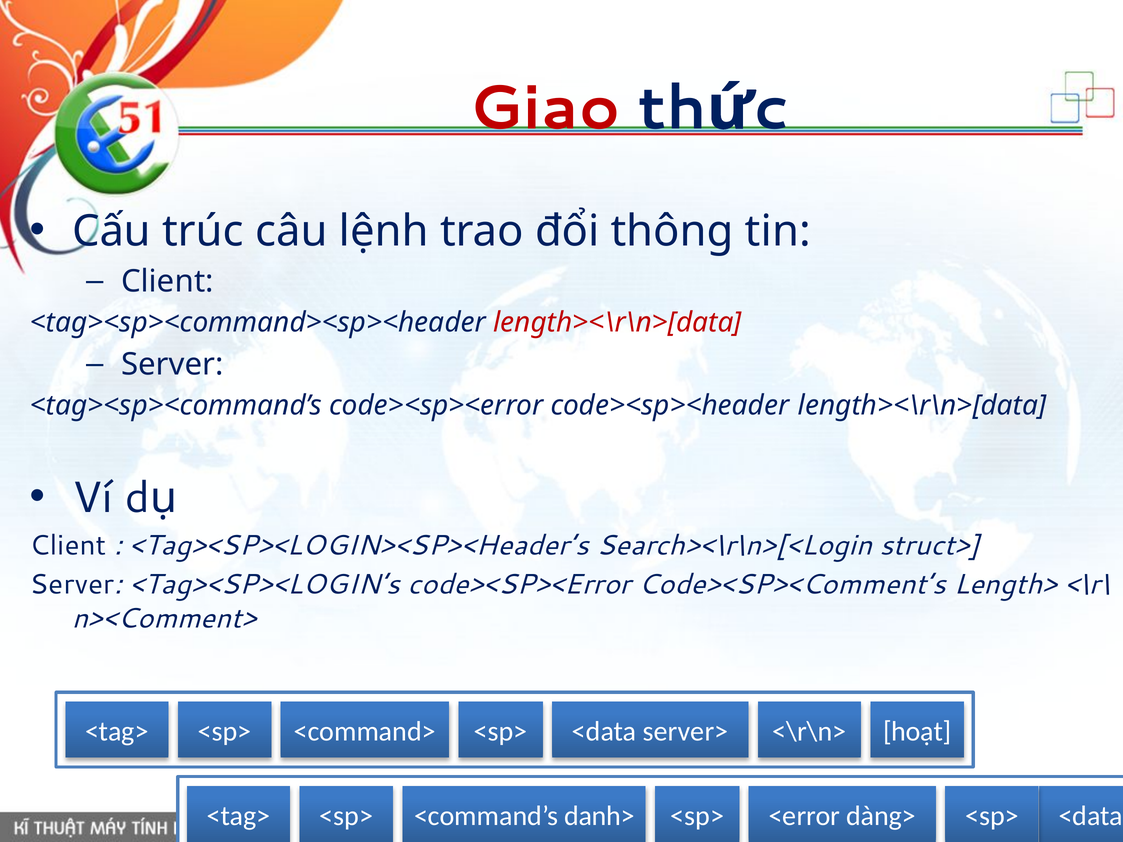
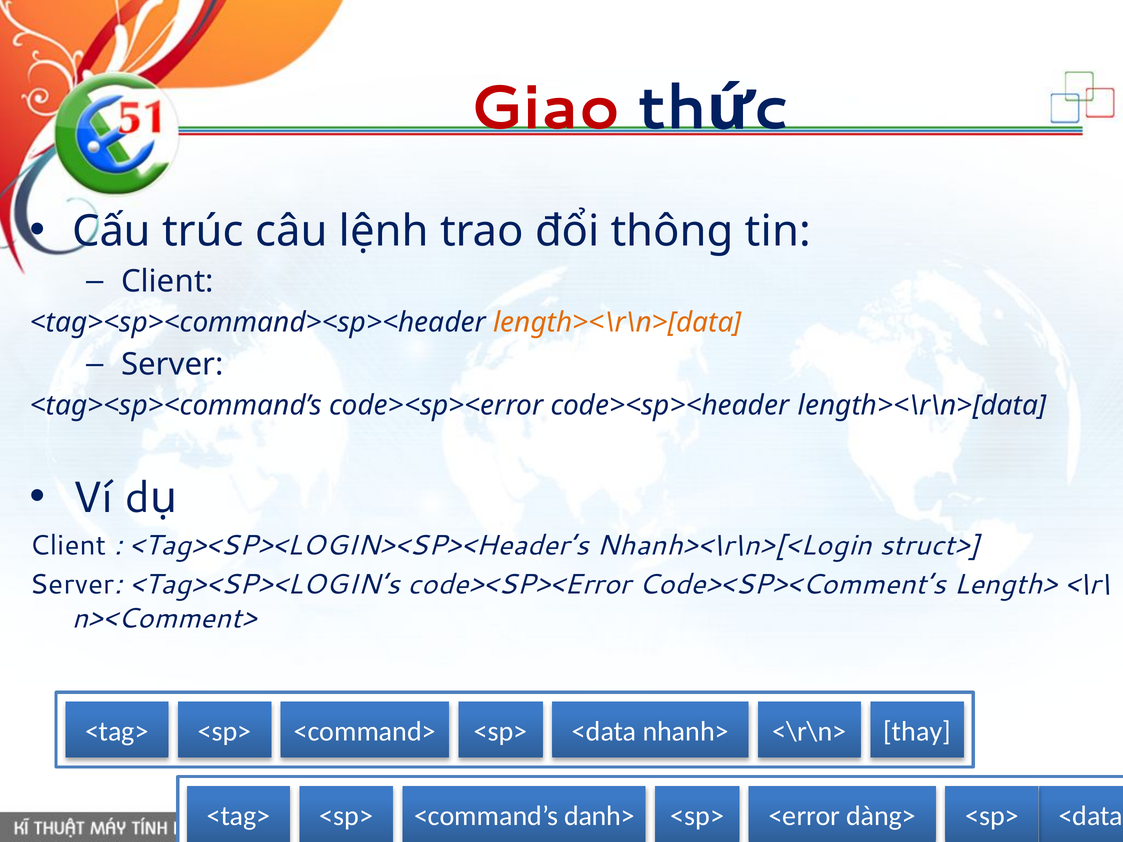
length><\r\n>[data at (617, 323) colour: red -> orange
Search><\r\n>[<Login: Search><\r\n>[<Login -> Nhanh><\r\n>[<Login
server>: server> -> nhanh>
hoạt: hoạt -> thay
